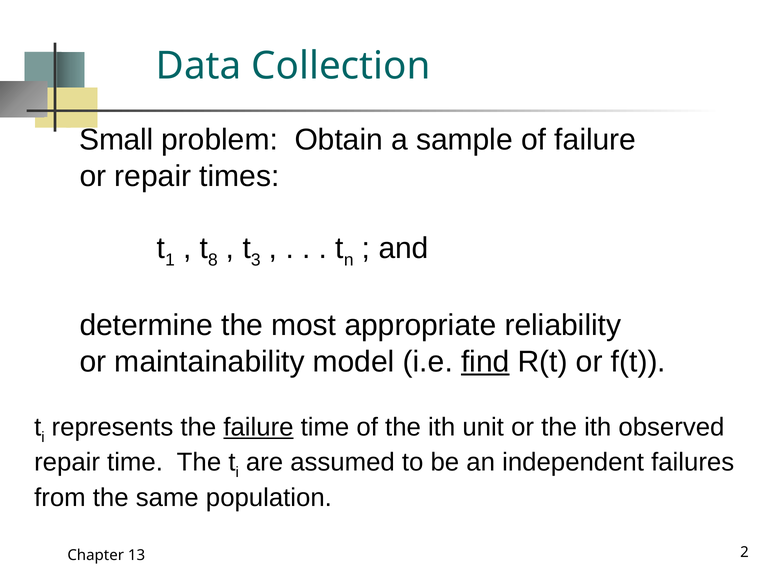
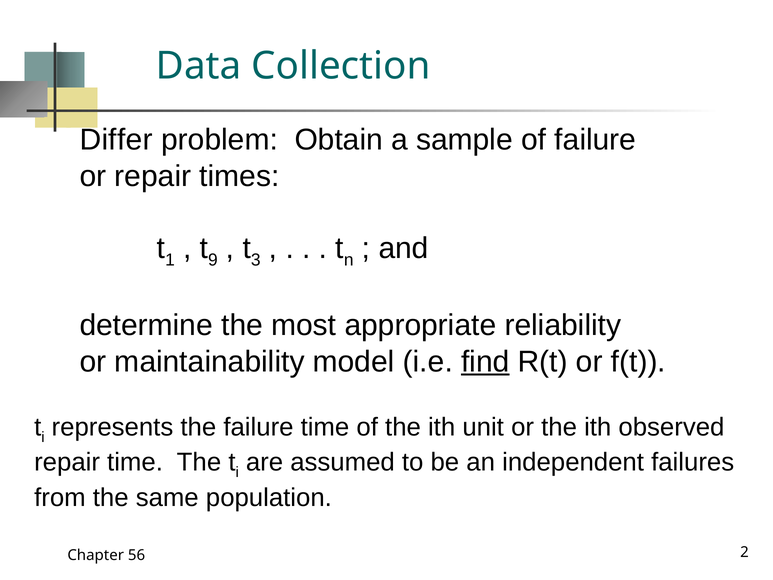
Small: Small -> Differ
8: 8 -> 9
failure at (258, 427) underline: present -> none
13: 13 -> 56
